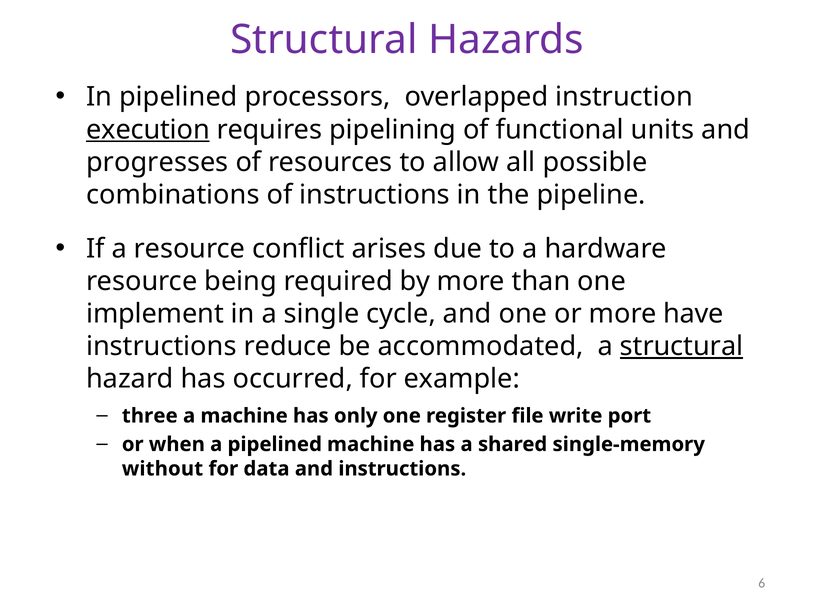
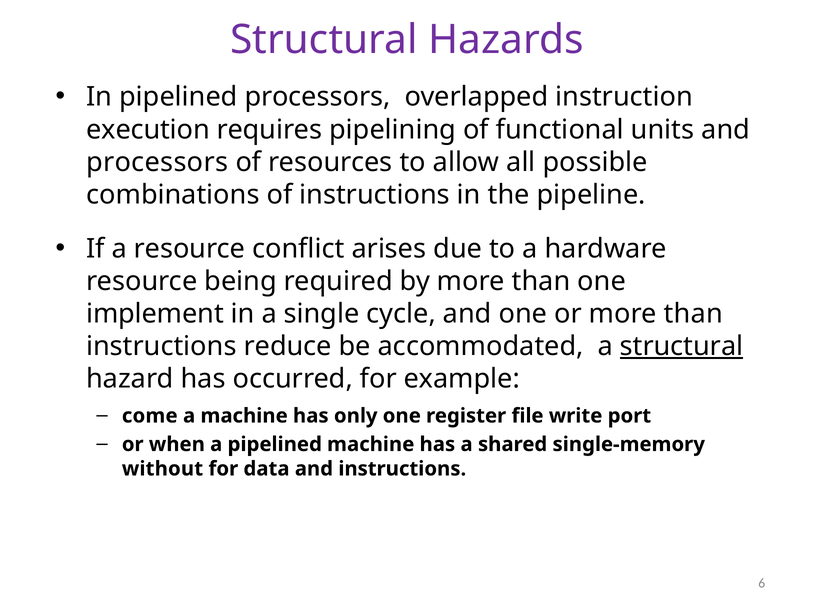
execution underline: present -> none
progresses at (157, 162): progresses -> processors
or more have: have -> than
three: three -> come
